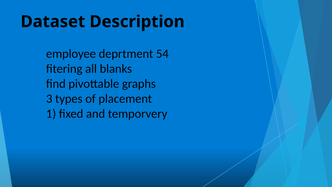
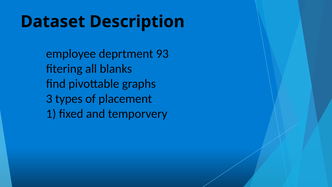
54: 54 -> 93
